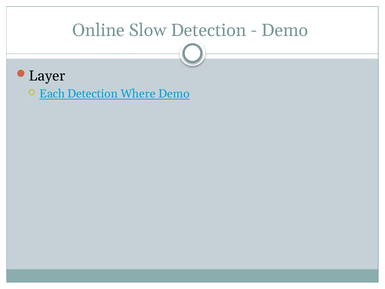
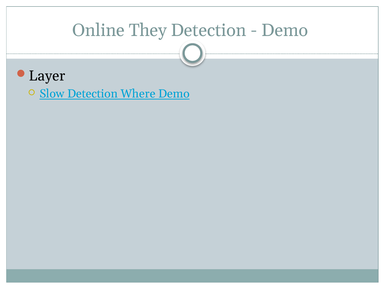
Slow: Slow -> They
Each: Each -> Slow
